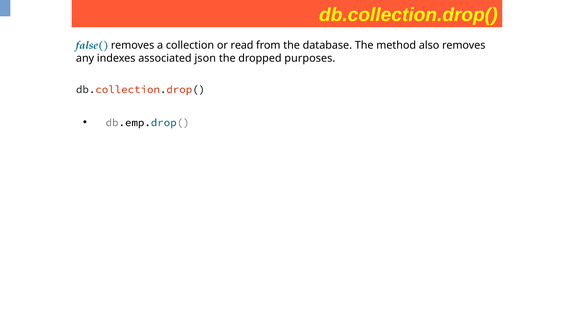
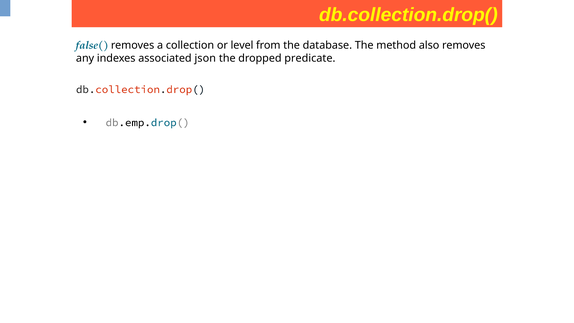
read: read -> level
purposes: purposes -> predicate
